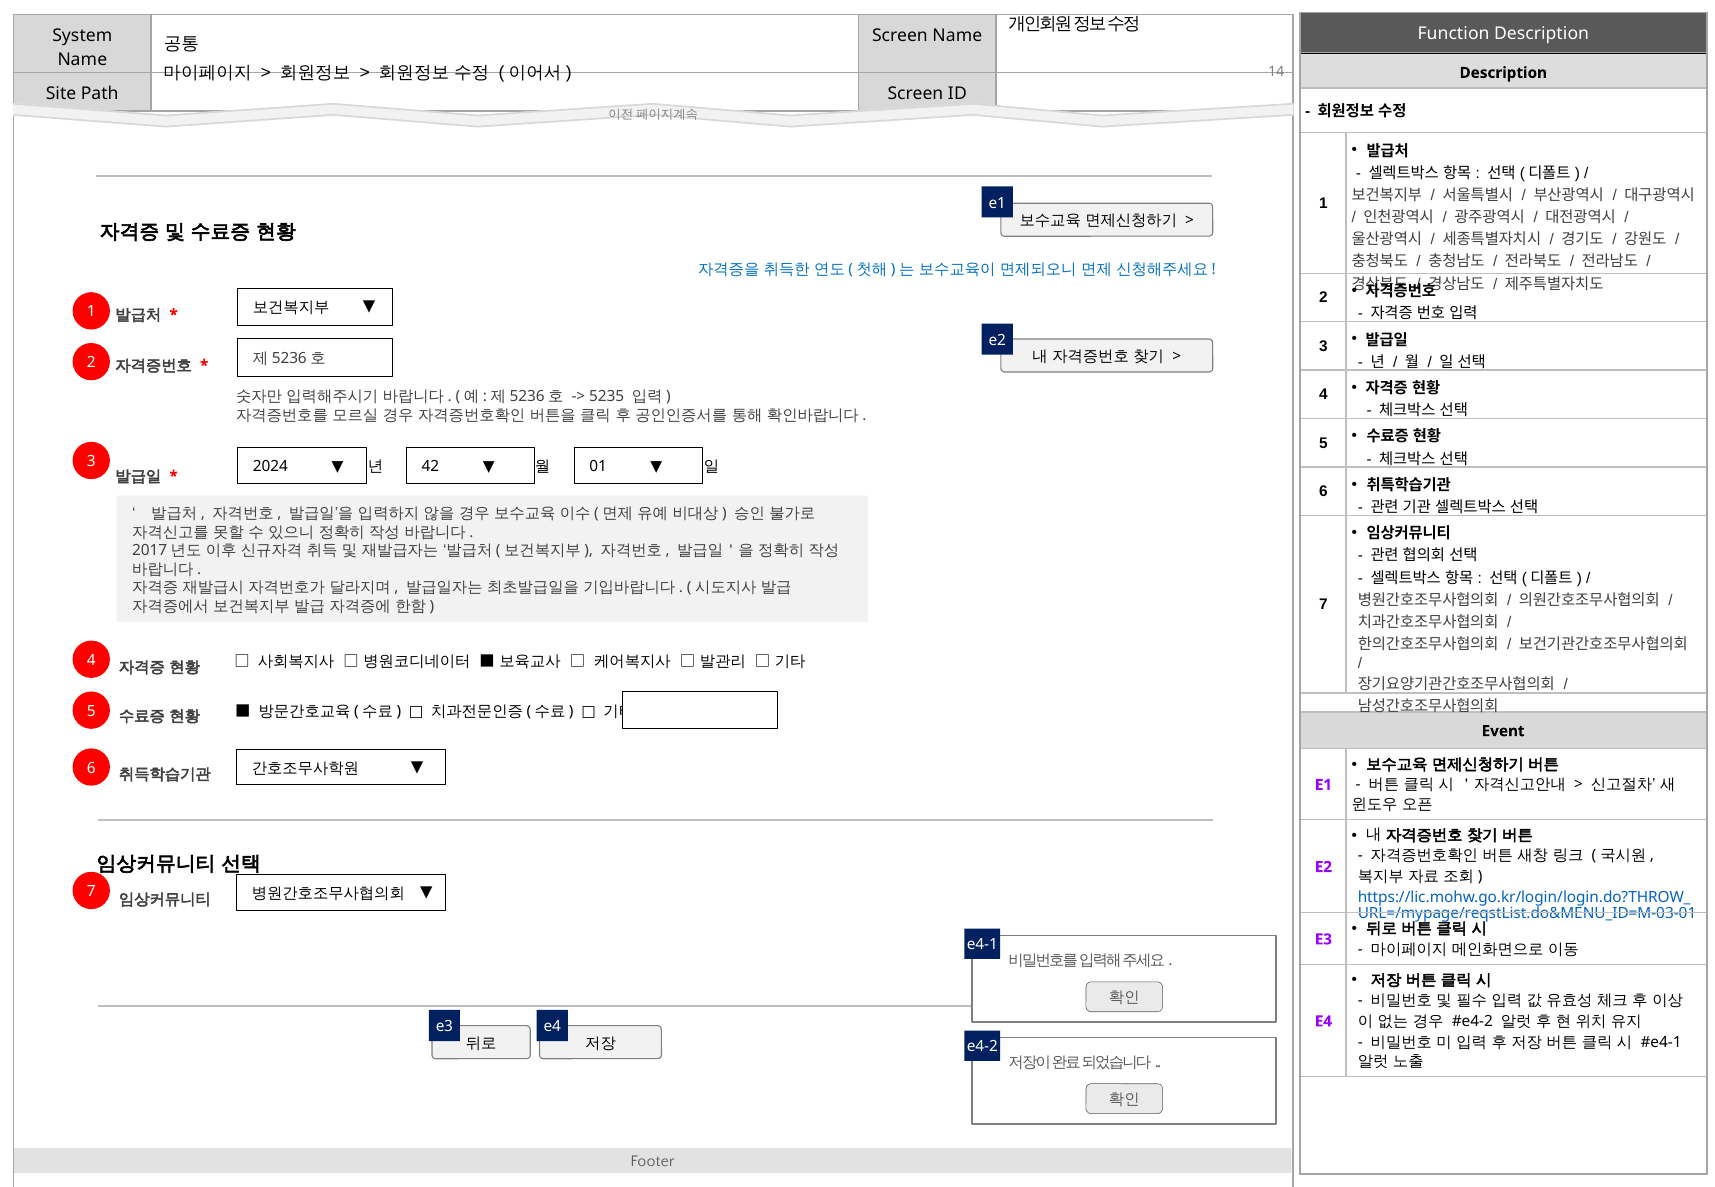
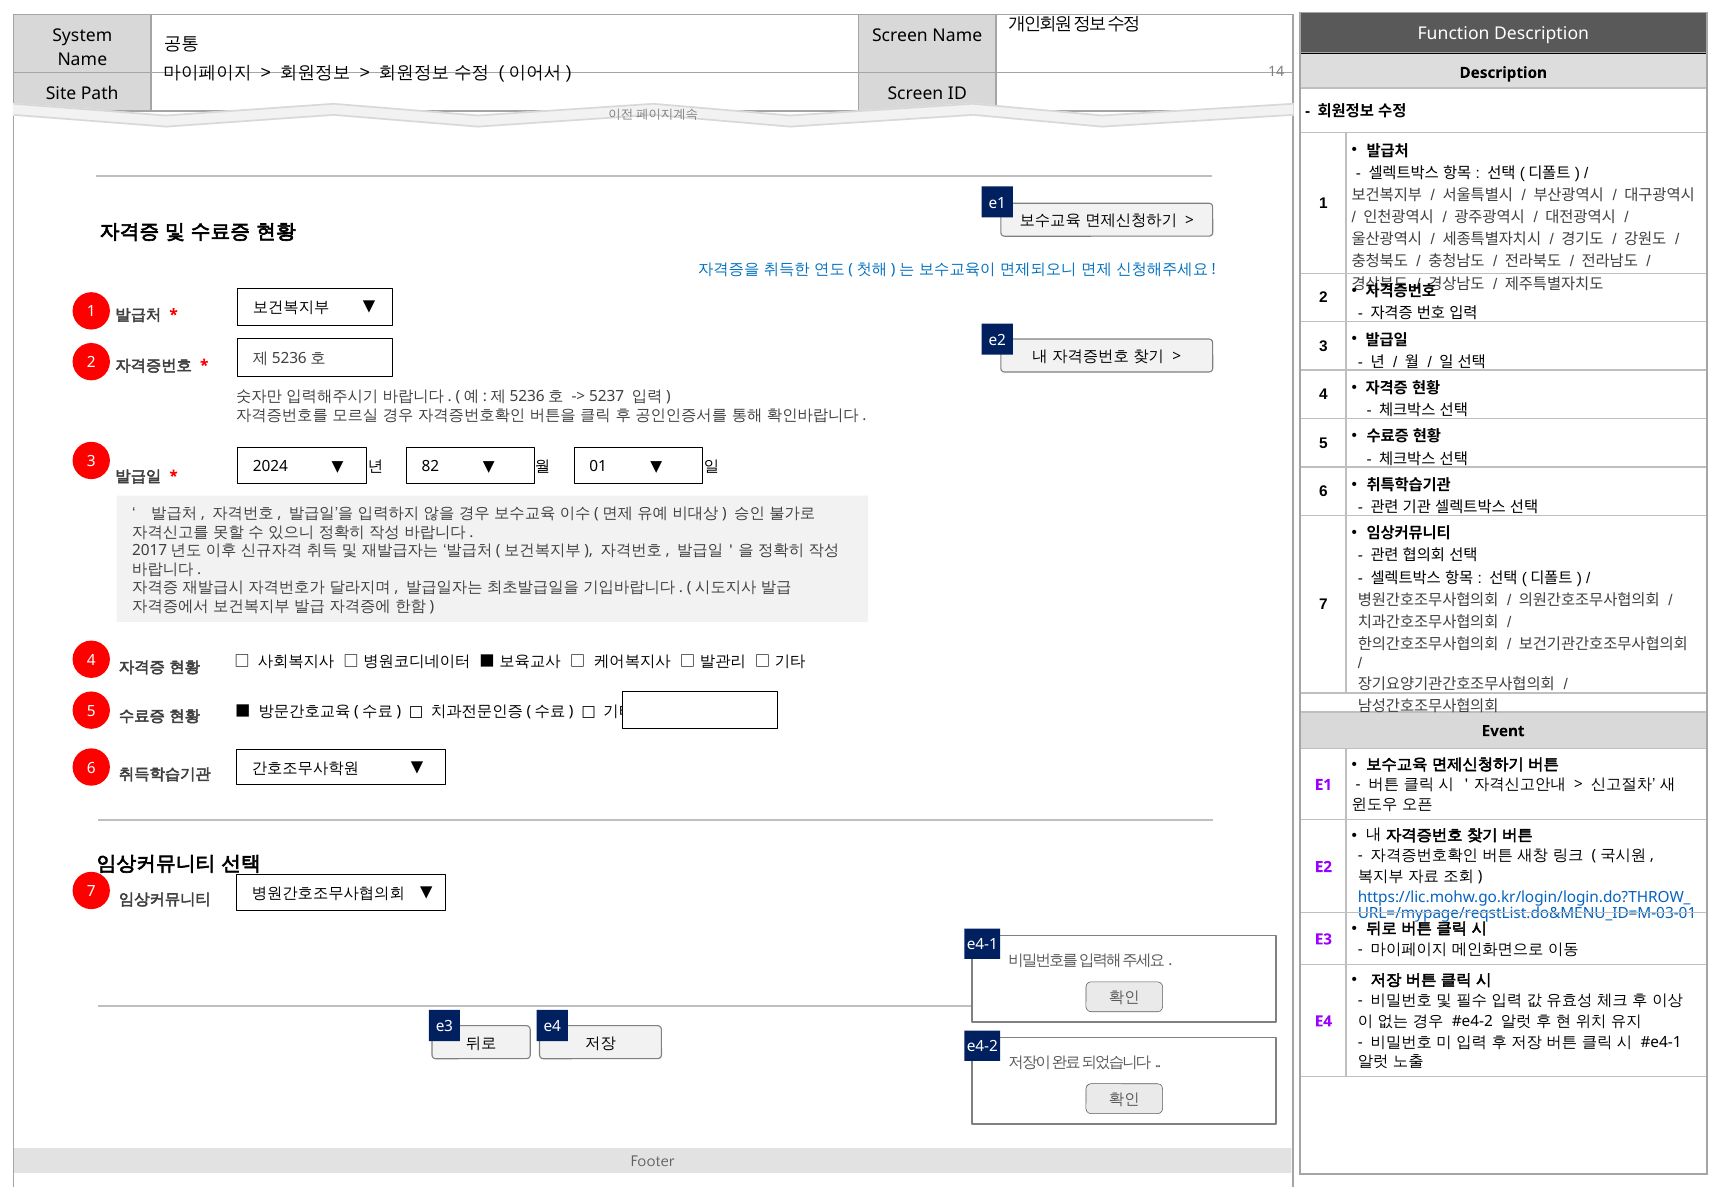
5235: 5235 -> 5237
42: 42 -> 82
